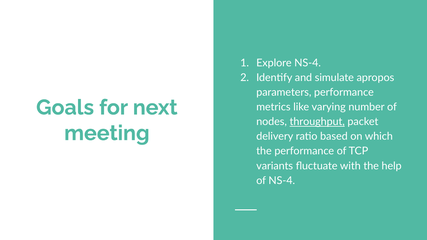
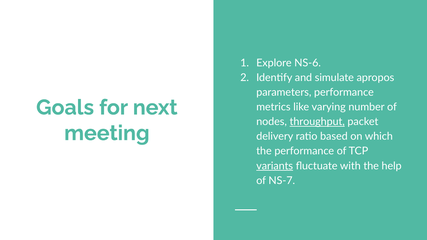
Explore NS-4: NS-4 -> NS-6
variants underline: none -> present
of NS-4: NS-4 -> NS-7
